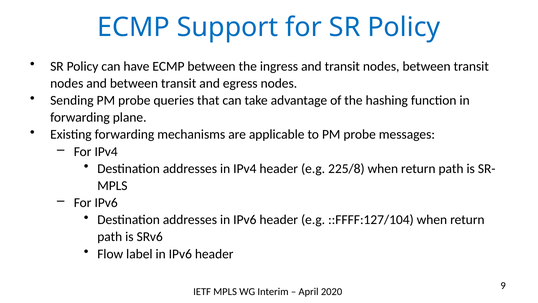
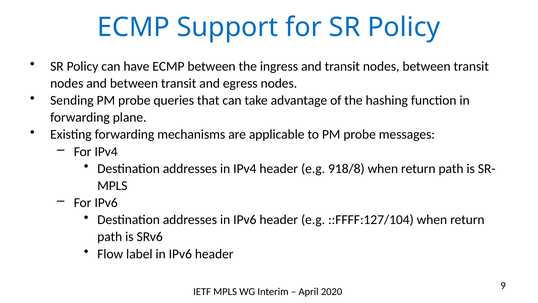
225/8: 225/8 -> 918/8
